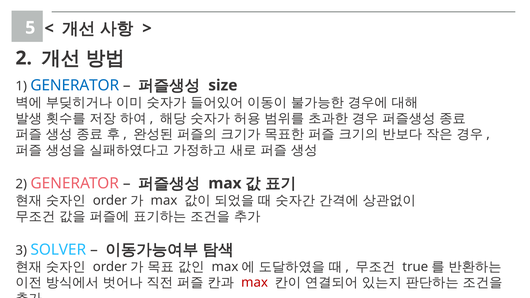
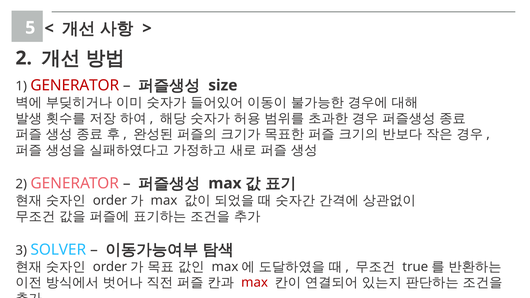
GENERATOR at (75, 85) colour: blue -> red
